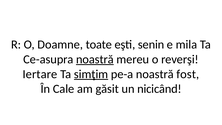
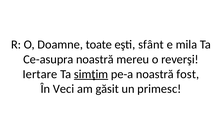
senin: senin -> sfânt
noastră at (95, 59) underline: present -> none
Cale: Cale -> Veci
nicicând: nicicând -> primesc
